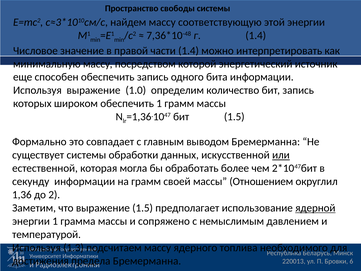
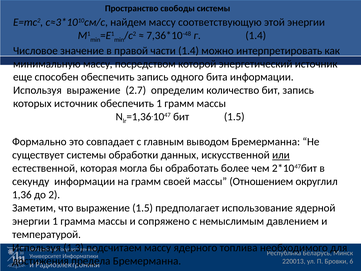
1.0: 1.0 -> 2.7
которых широком: широком -> источник
ядерной underline: present -> none
